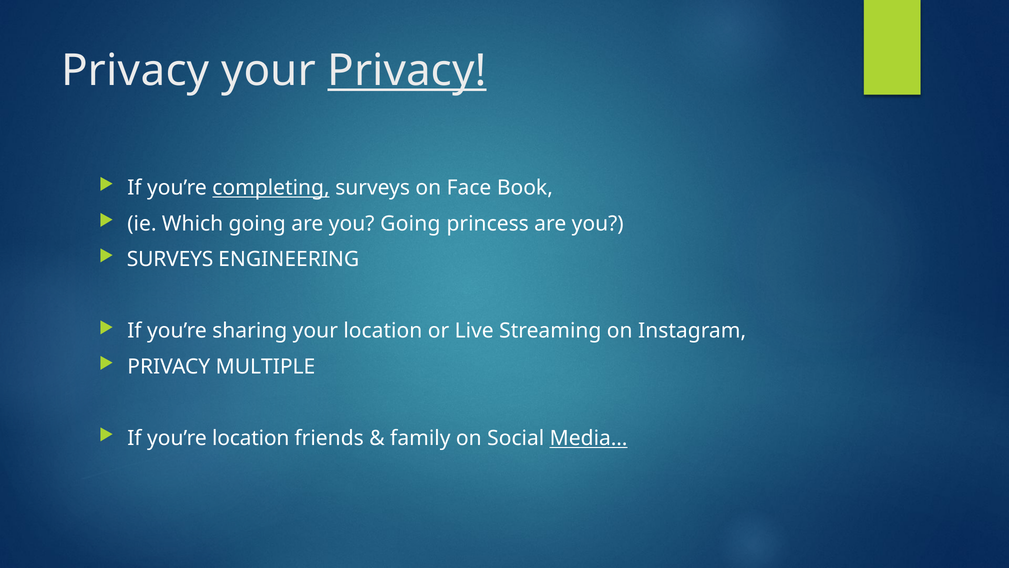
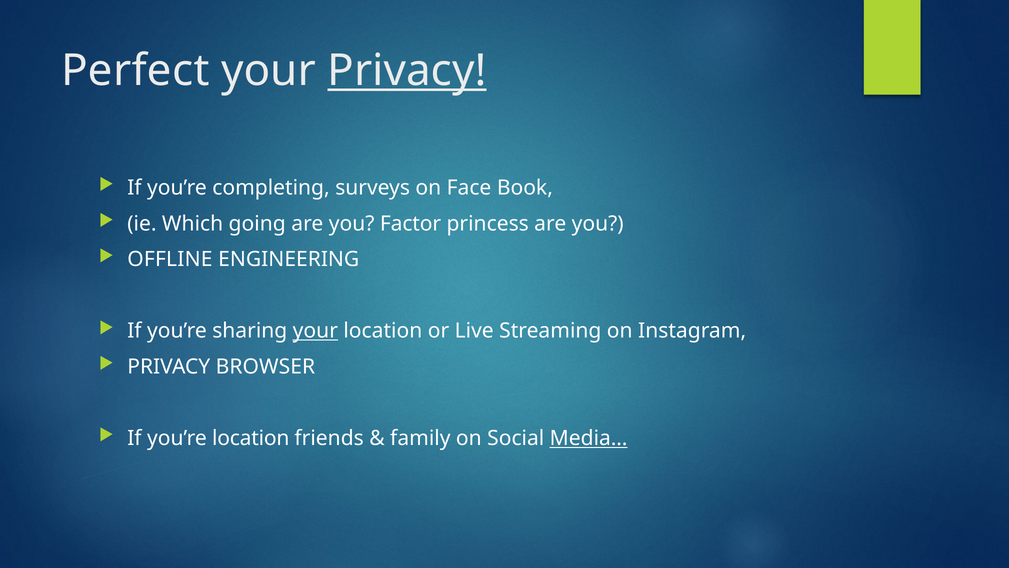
Privacy at (135, 71): Privacy -> Perfect
completing underline: present -> none
you Going: Going -> Factor
SURVEYS at (170, 259): SURVEYS -> OFFLINE
your at (315, 331) underline: none -> present
MULTIPLE: MULTIPLE -> BROWSER
